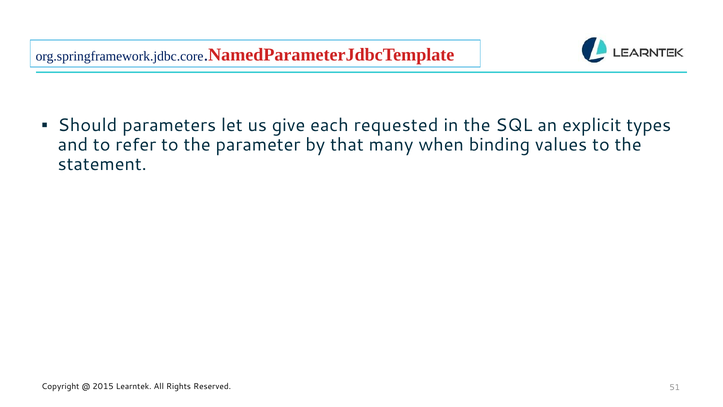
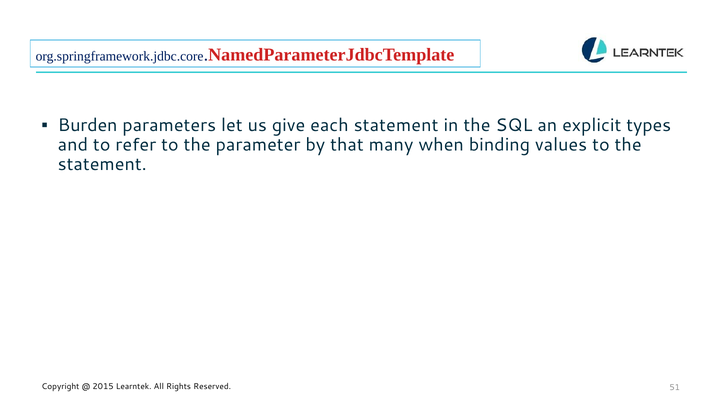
Should: Should -> Burden
each requested: requested -> statement
